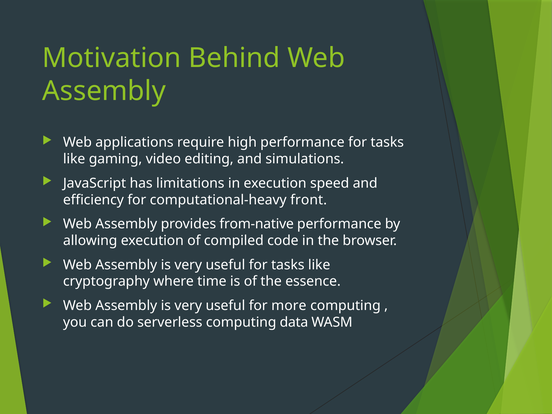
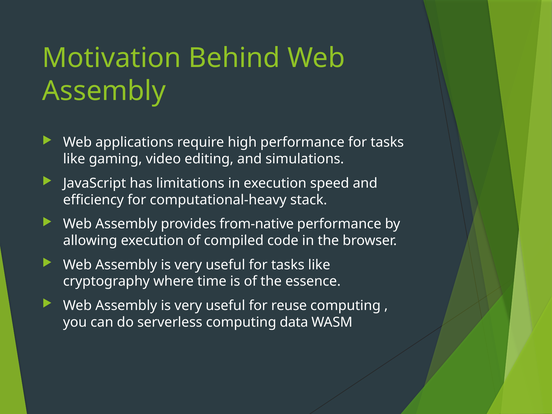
front: front -> stack
more: more -> reuse
